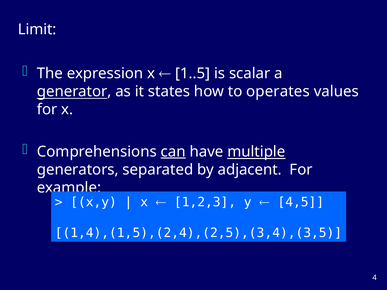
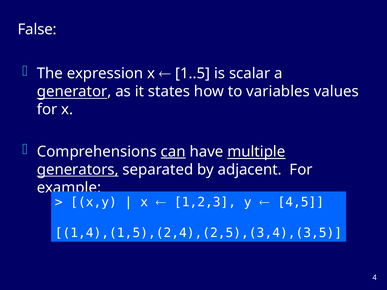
Limit: Limit -> False
operates: operates -> variables
generators underline: none -> present
